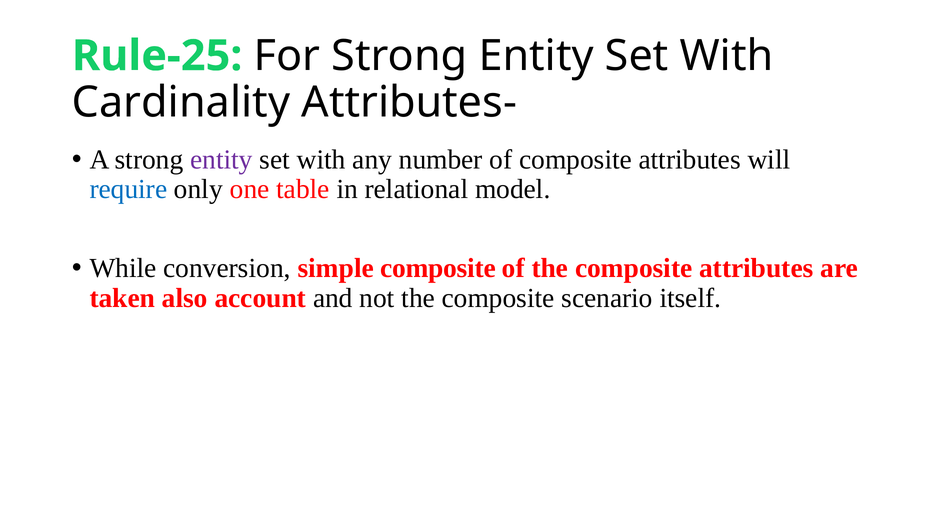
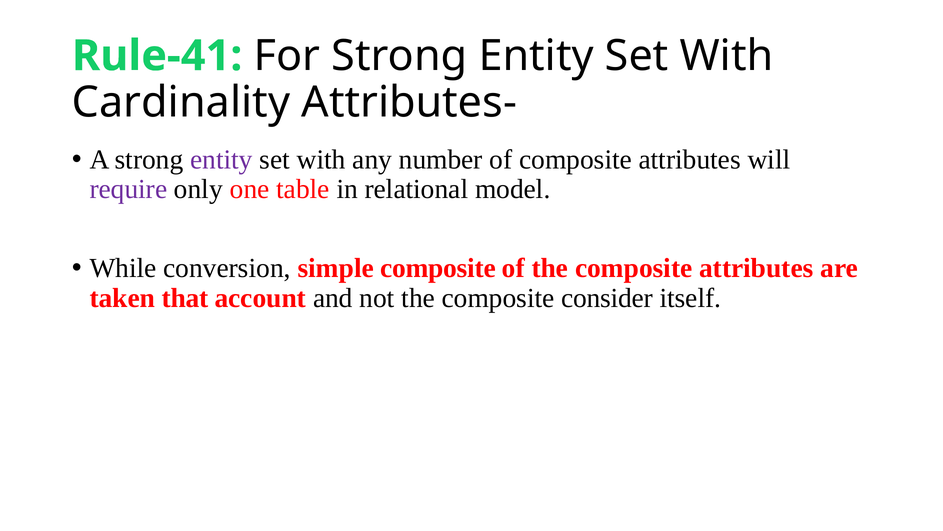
Rule-25: Rule-25 -> Rule-41
require colour: blue -> purple
also: also -> that
scenario: scenario -> consider
